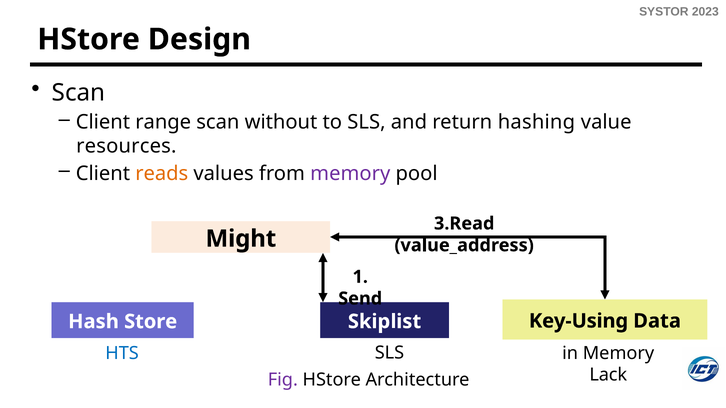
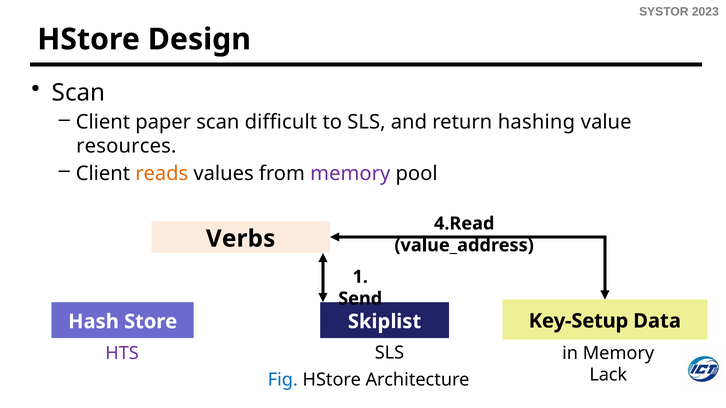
range: range -> paper
without: without -> difficult
3.Read: 3.Read -> 4.Read
Might: Might -> Verbs
Key-Using: Key-Using -> Key-Setup
HTS colour: blue -> purple
Fig colour: purple -> blue
